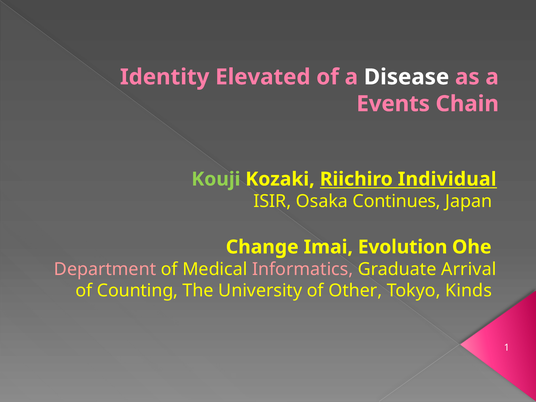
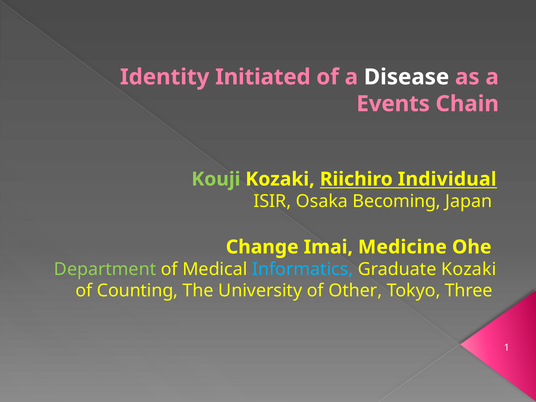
Elevated: Elevated -> Initiated
Continues: Continues -> Becoming
Evolution: Evolution -> Medicine
Department colour: pink -> light green
Informatics colour: pink -> light blue
Graduate Arrival: Arrival -> Kozaki
Kinds: Kinds -> Three
